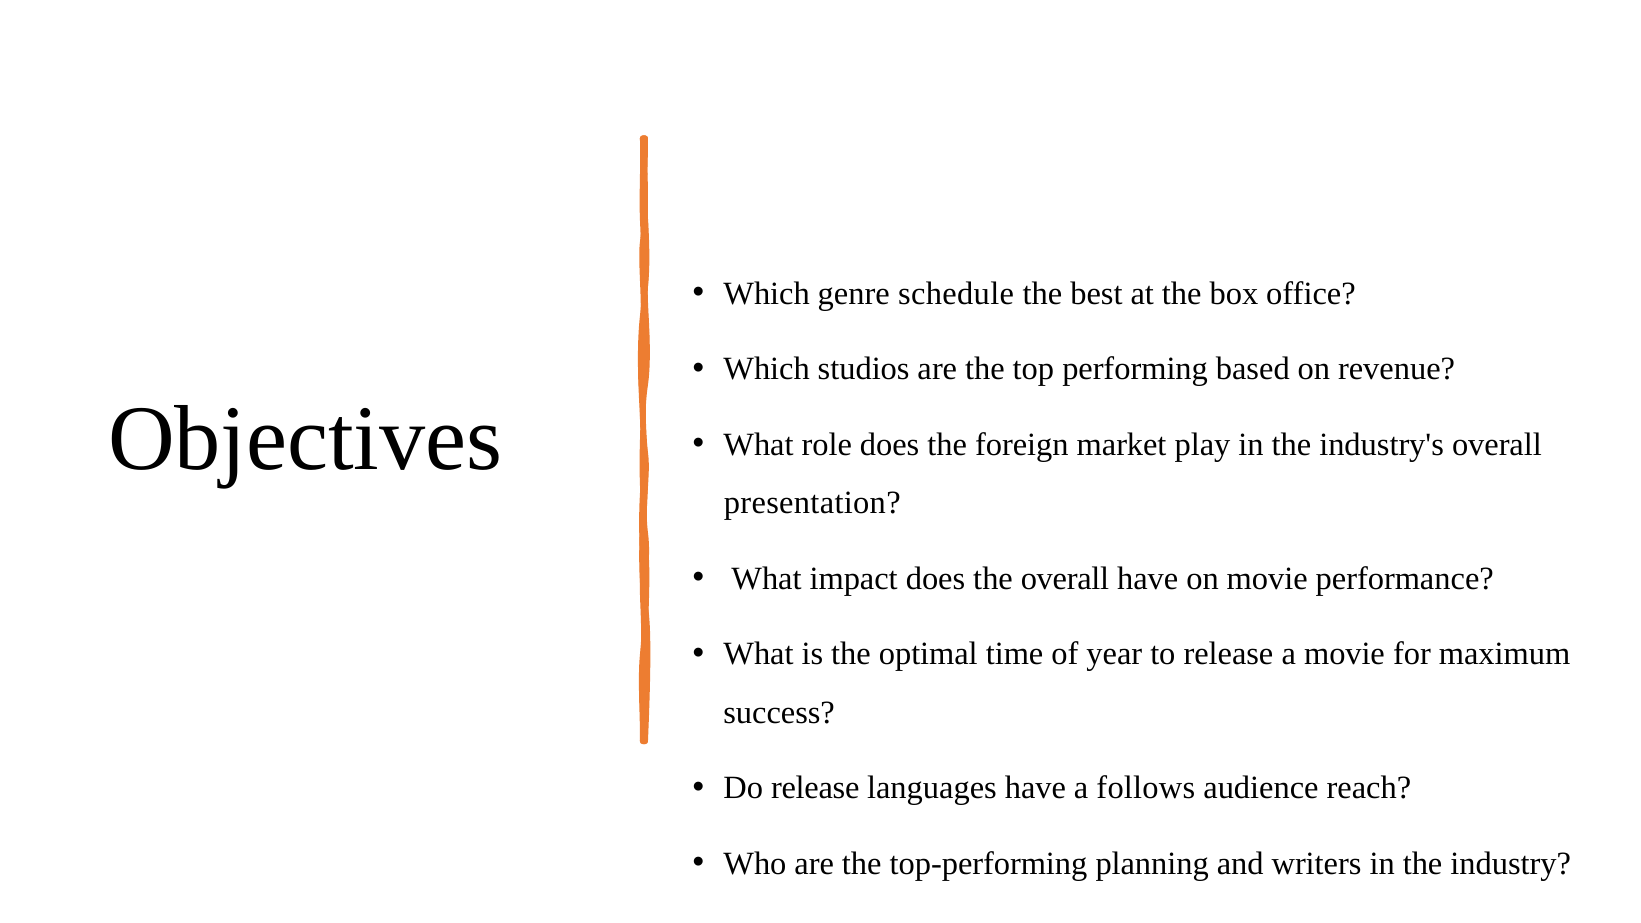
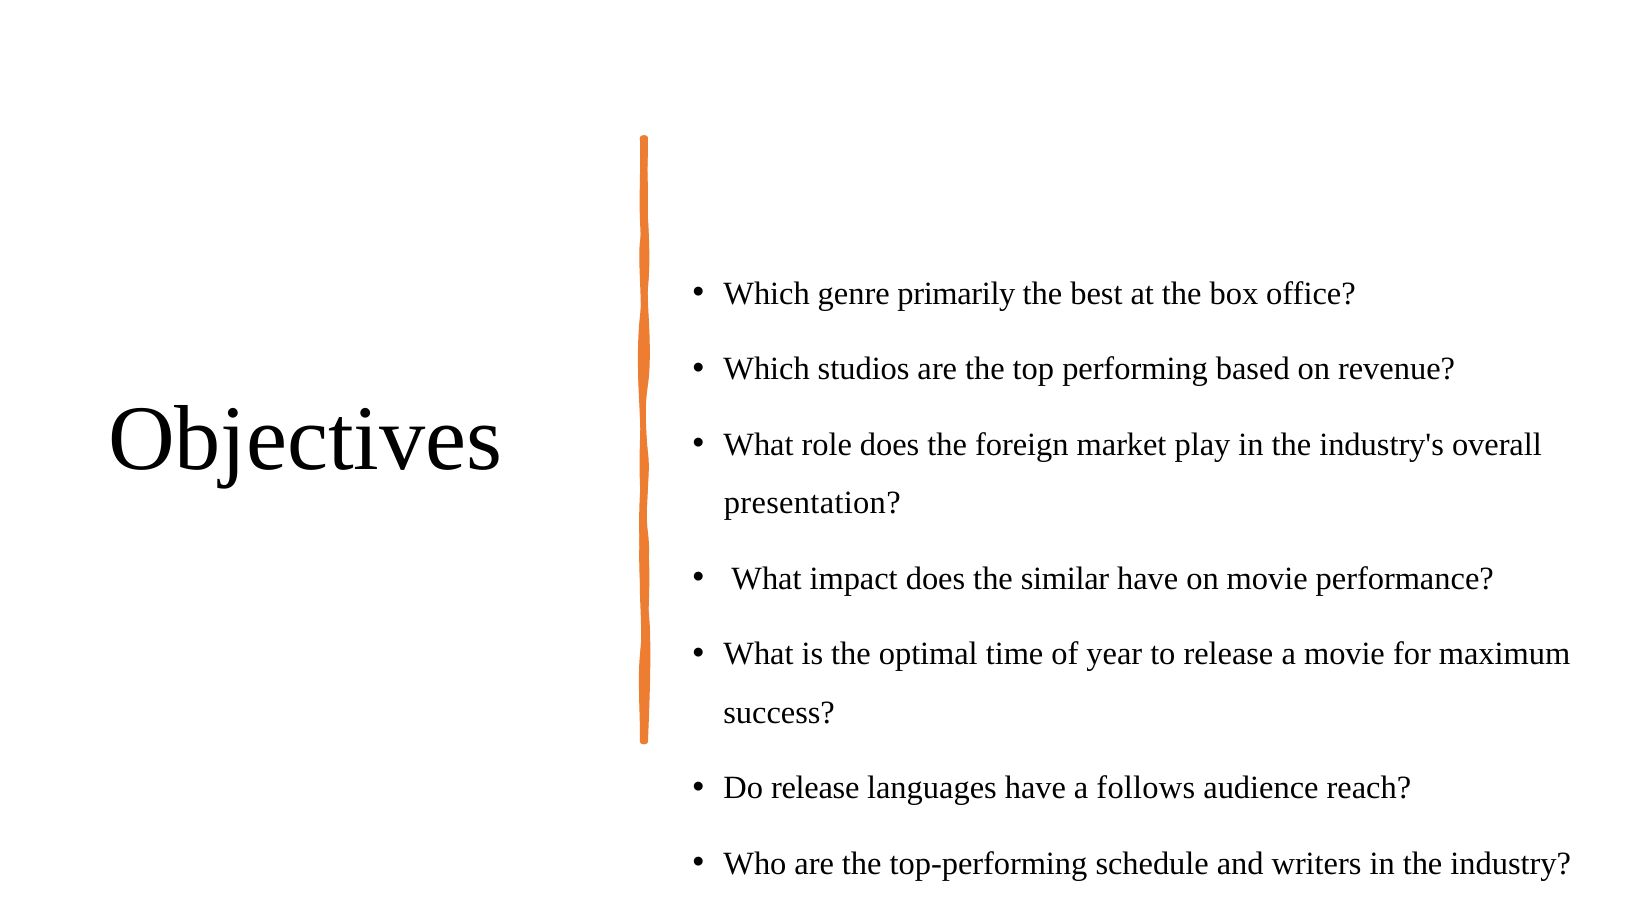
schedule: schedule -> primarily
the overall: overall -> similar
planning: planning -> schedule
